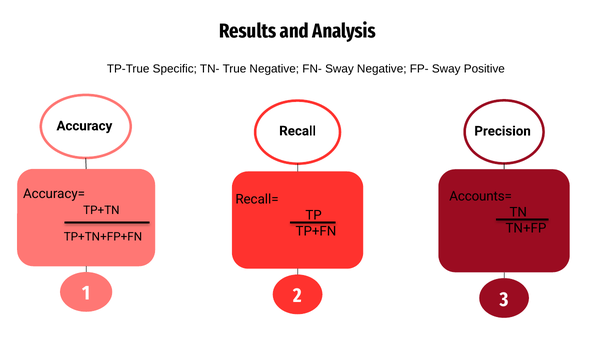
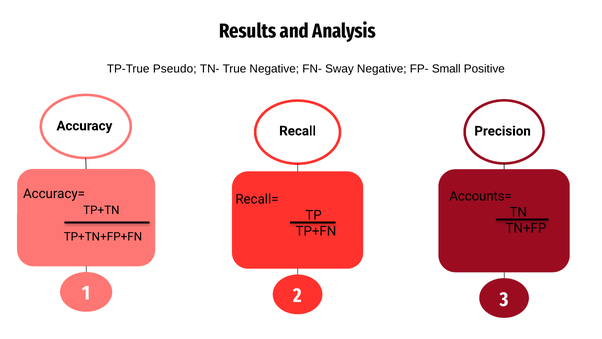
Specific: Specific -> Pseudo
FP- Sway: Sway -> Small
